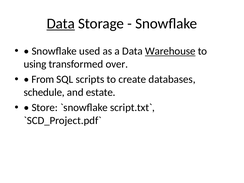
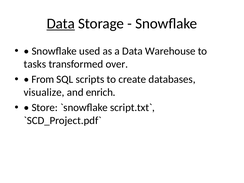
Warehouse underline: present -> none
using: using -> tasks
schedule: schedule -> visualize
estate: estate -> enrich
